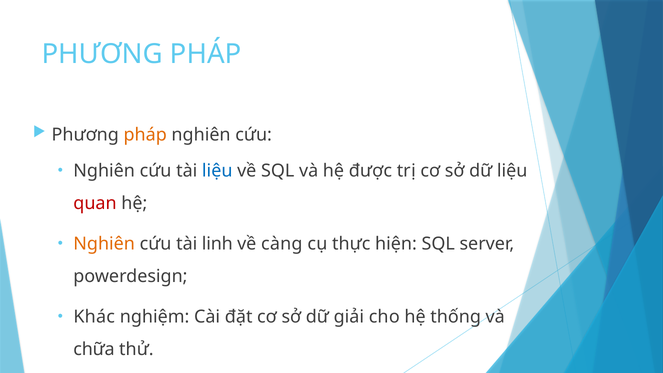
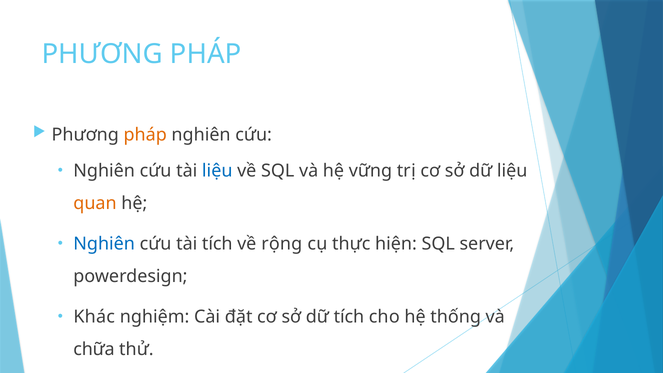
được: được -> vững
quan colour: red -> orange
Nghiên at (104, 244) colour: orange -> blue
tài linh: linh -> tích
càng: càng -> rộng
dữ giải: giải -> tích
